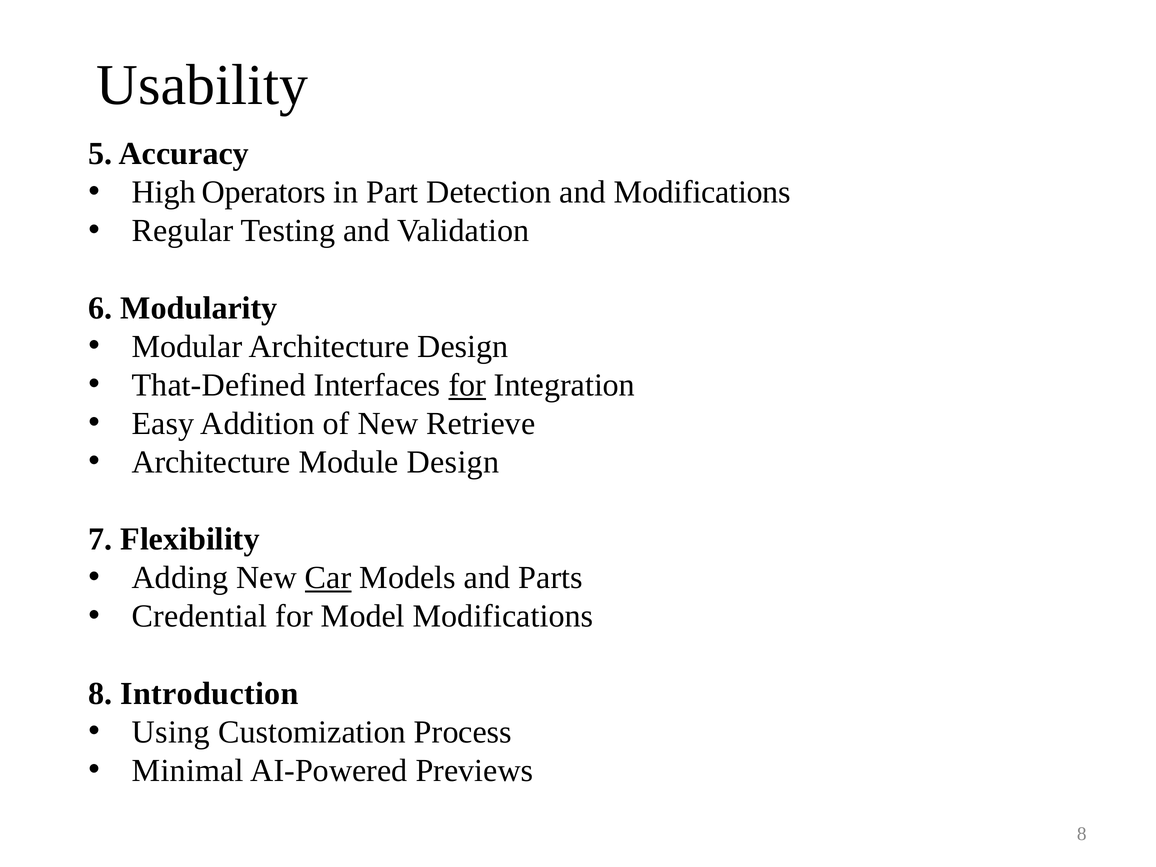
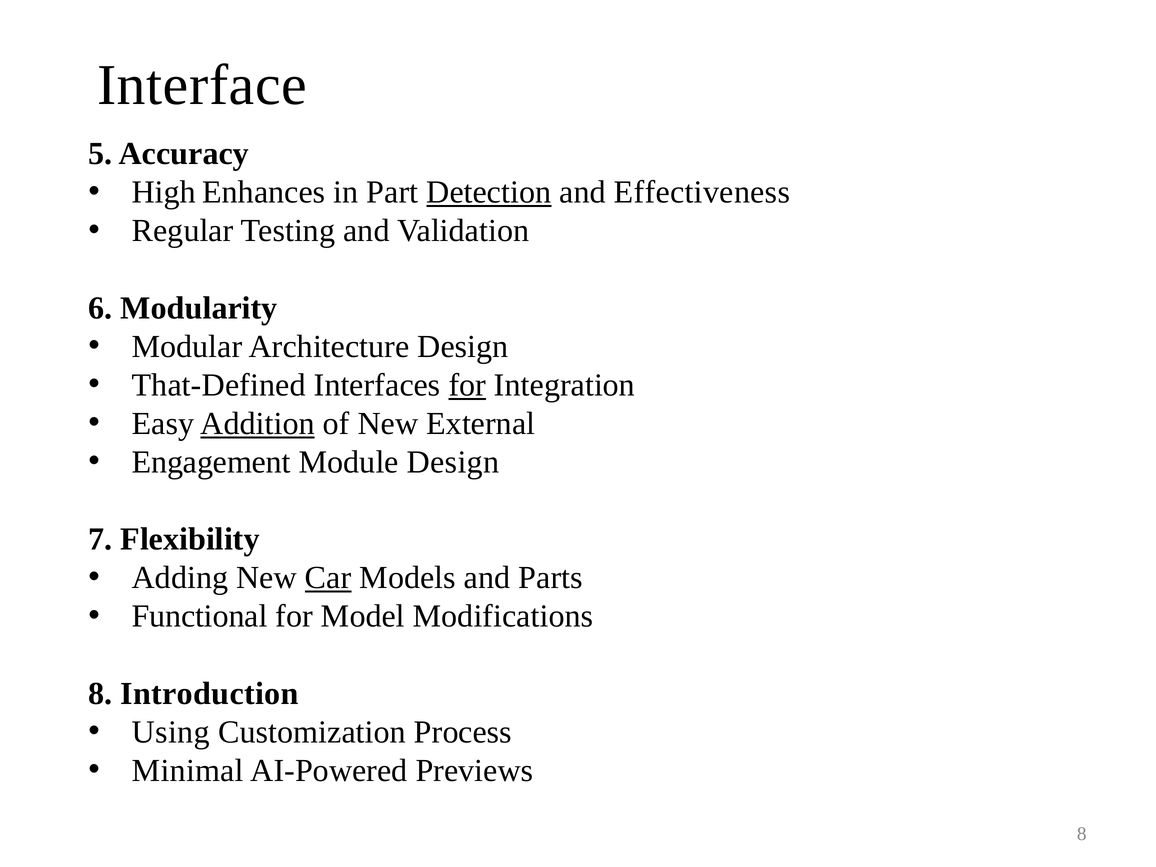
Usability: Usability -> Interface
Operators: Operators -> Enhances
Detection underline: none -> present
and Modifications: Modifications -> Effectiveness
Addition underline: none -> present
Retrieve: Retrieve -> External
Architecture at (211, 462): Architecture -> Engagement
Credential: Credential -> Functional
